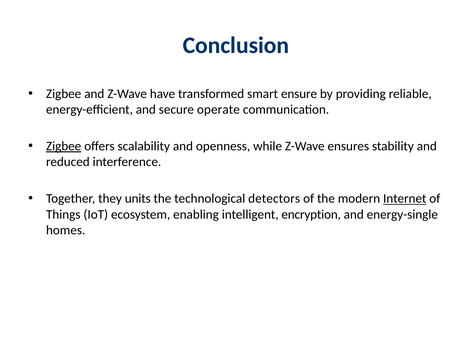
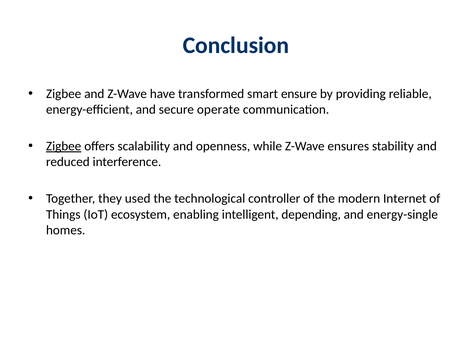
units: units -> used
detectors: detectors -> controller
Internet underline: present -> none
encryption: encryption -> depending
